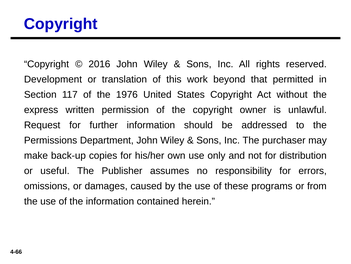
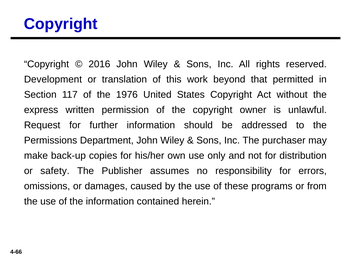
useful: useful -> safety
